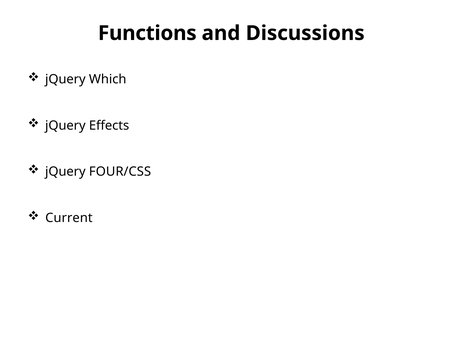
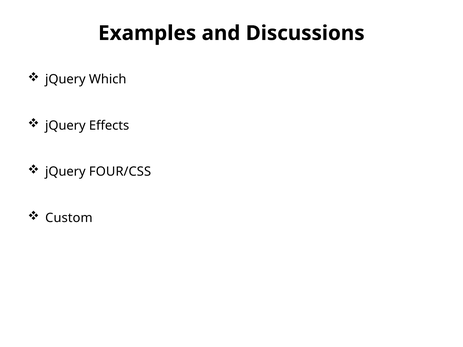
Functions: Functions -> Examples
Current: Current -> Custom
